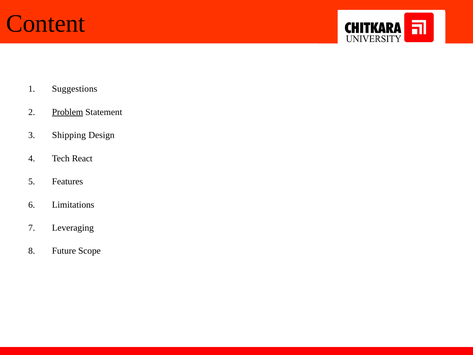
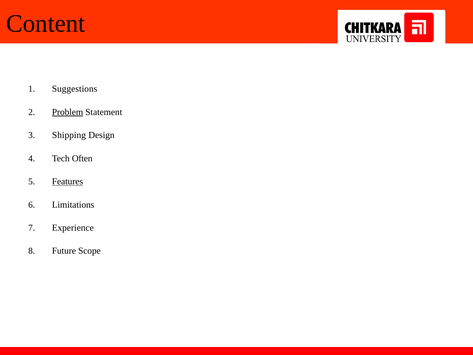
React: React -> Often
Features underline: none -> present
Leveraging: Leveraging -> Experience
